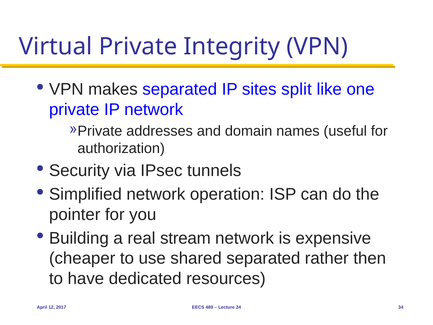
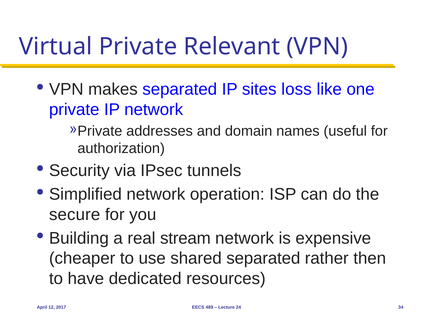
Integrity: Integrity -> Relevant
split: split -> loss
pointer: pointer -> secure
